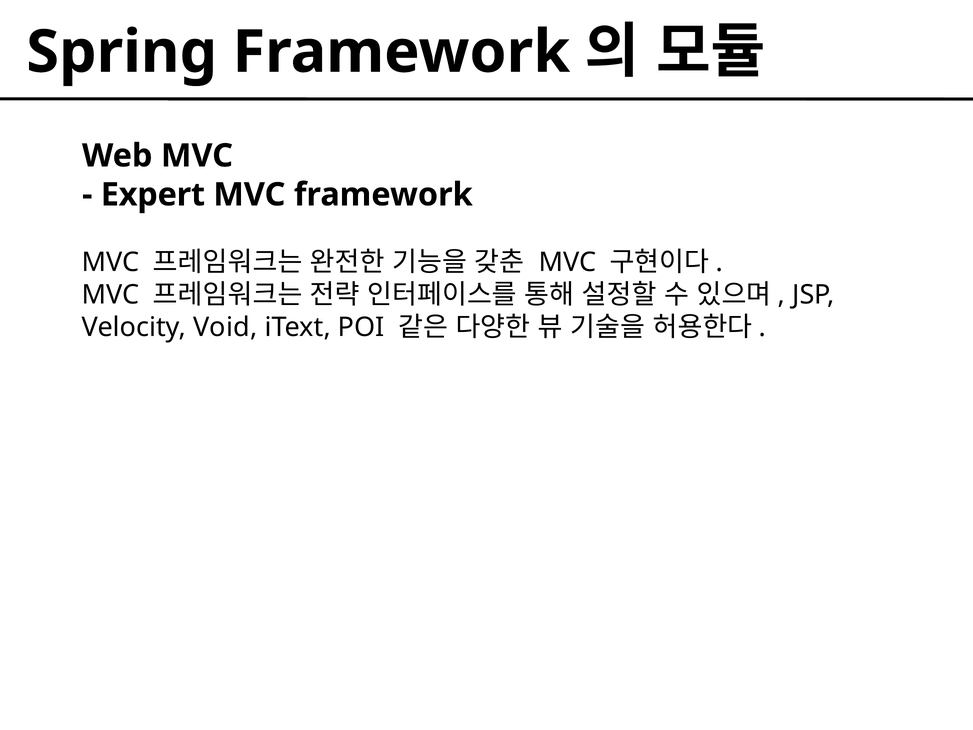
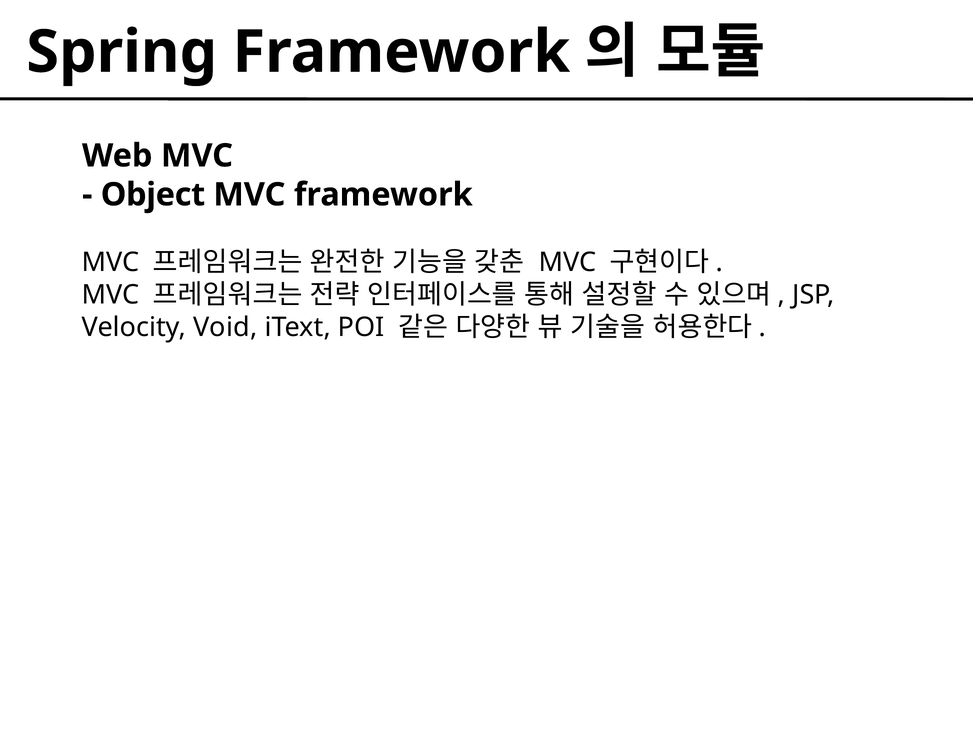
Expert: Expert -> Object
